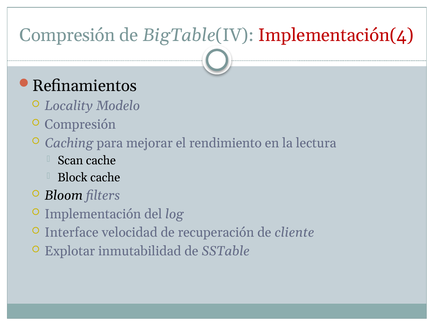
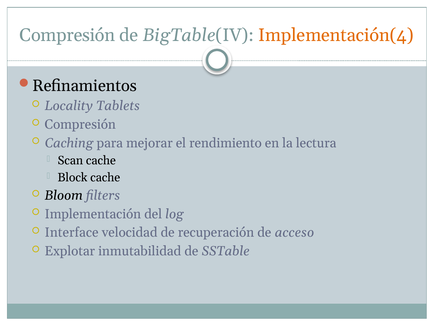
Implementación(4 colour: red -> orange
Modelo: Modelo -> Tablets
cliente: cliente -> acceso
